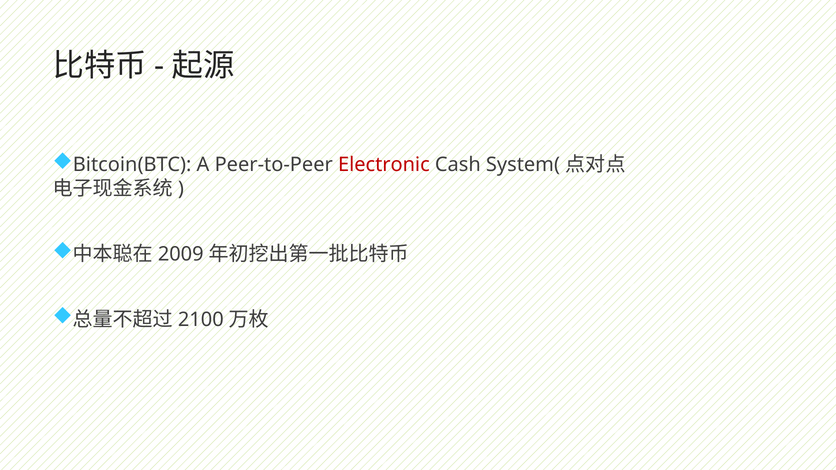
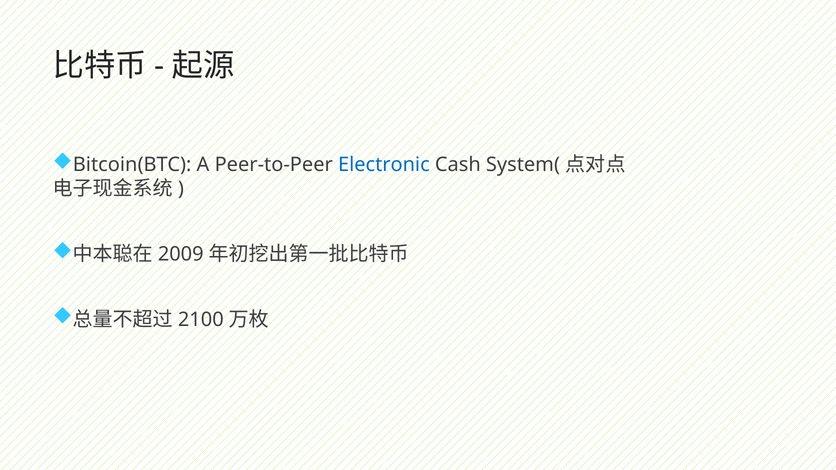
Electronic colour: red -> blue
